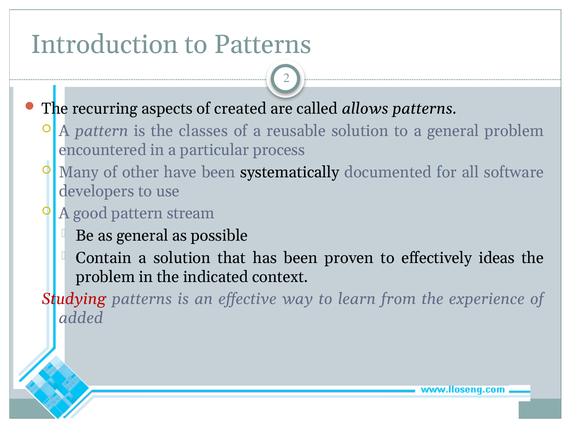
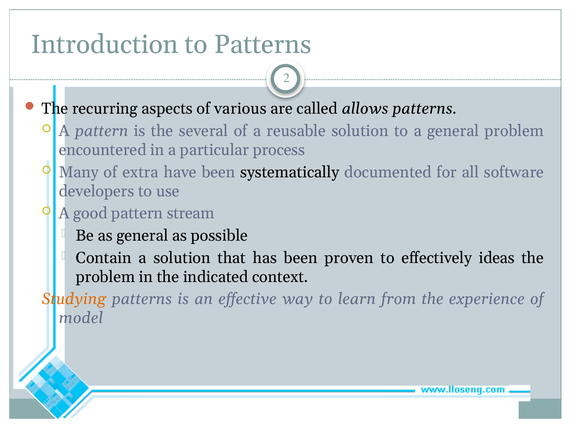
created: created -> various
classes: classes -> several
other: other -> extra
Studying colour: red -> orange
added: added -> model
